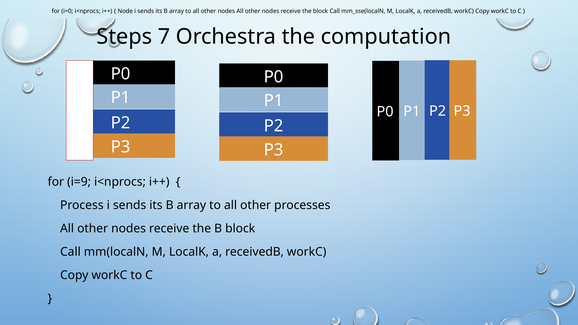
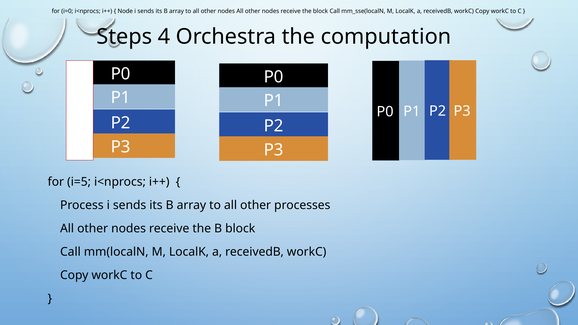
7: 7 -> 4
i=9: i=9 -> i=5
